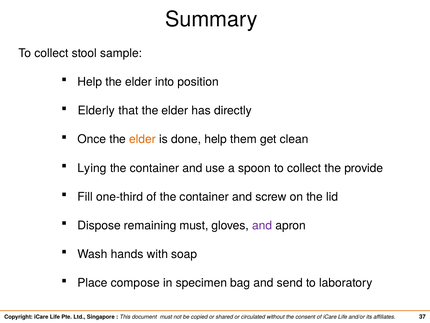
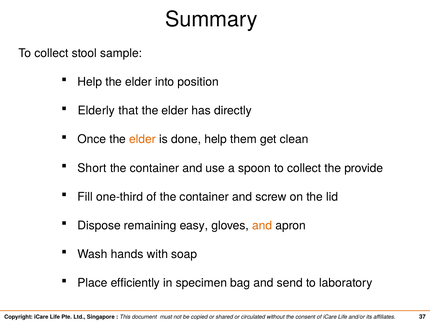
Lying: Lying -> Short
remaining must: must -> easy
and at (262, 225) colour: purple -> orange
compose: compose -> efficiently
